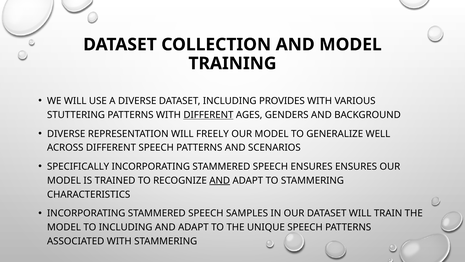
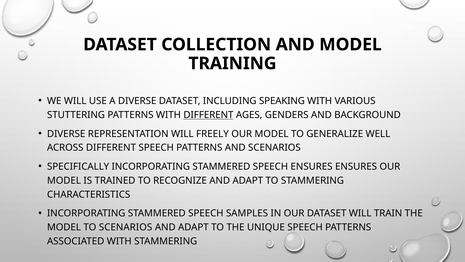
PROVIDES: PROVIDES -> SPEAKING
AND at (220, 180) underline: present -> none
TO INCLUDING: INCLUDING -> SCENARIOS
